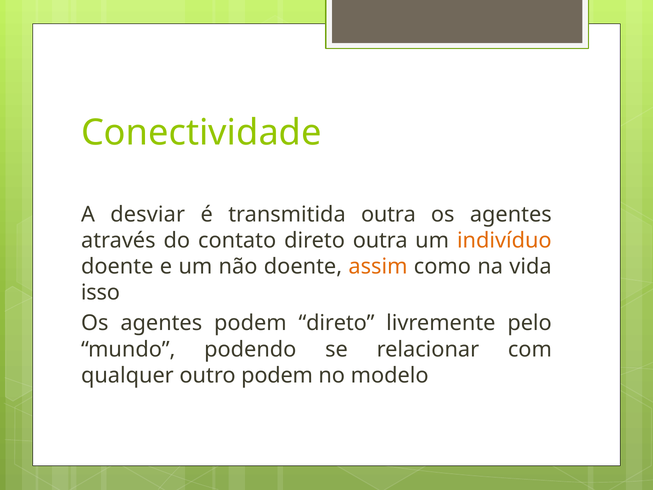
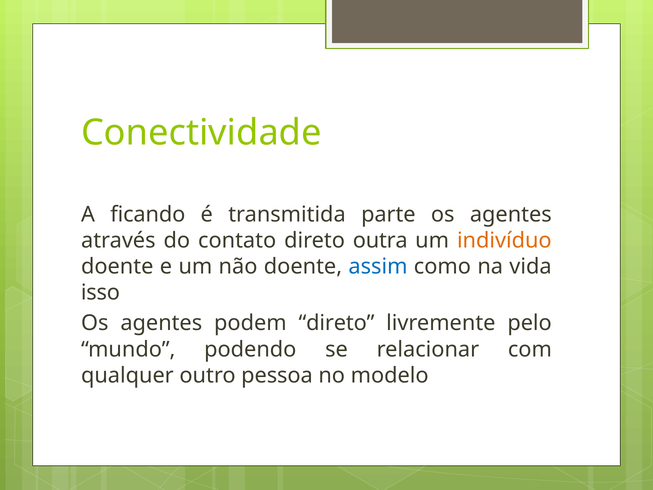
desviar: desviar -> ficando
transmitida outra: outra -> parte
assim colour: orange -> blue
outro podem: podem -> pessoa
